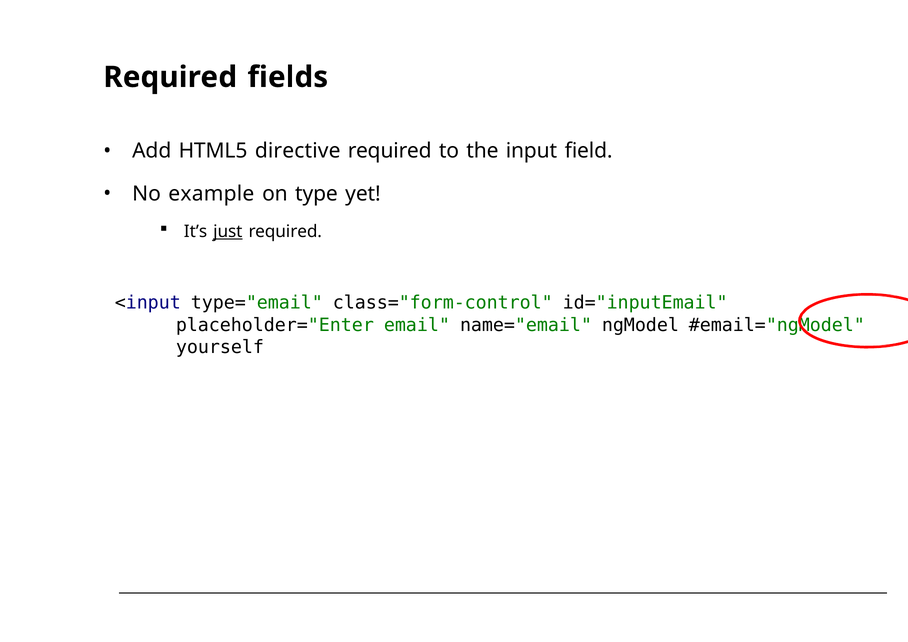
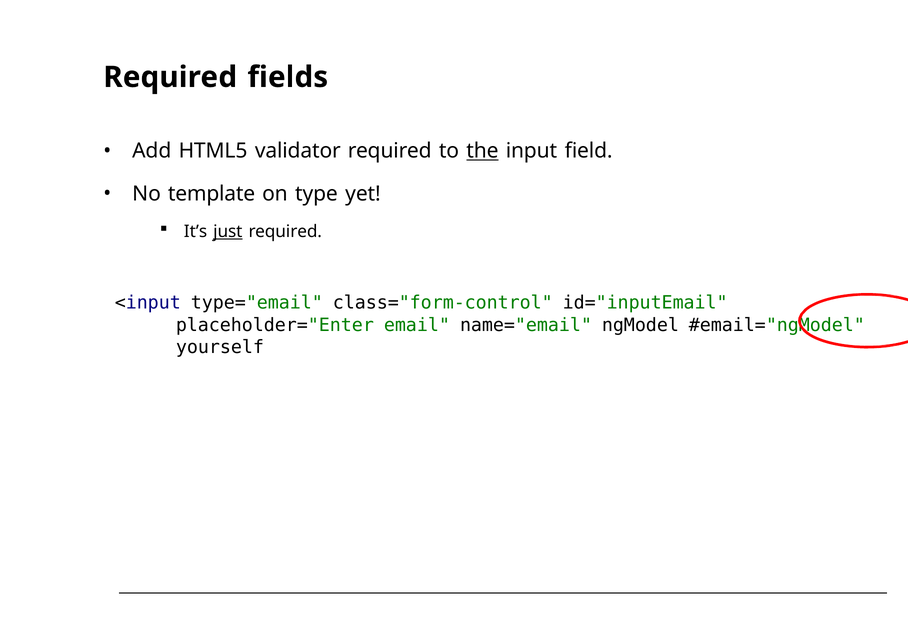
directive: directive -> validator
the underline: none -> present
example: example -> template
